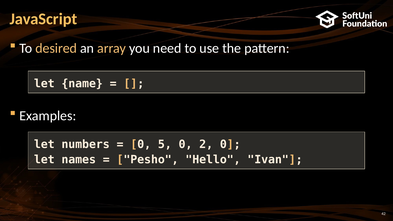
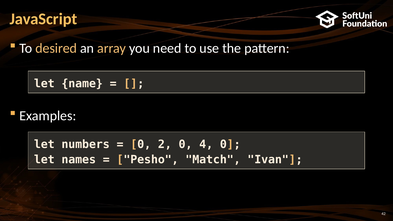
5: 5 -> 2
2: 2 -> 4
Hello: Hello -> Match
